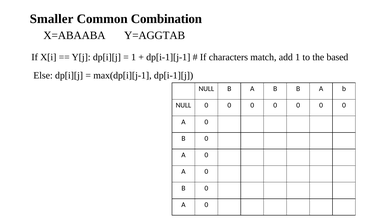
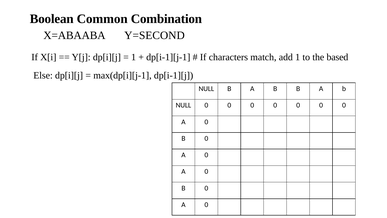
Smaller: Smaller -> Boolean
Y=AGGTAB: Y=AGGTAB -> Y=SECOND
